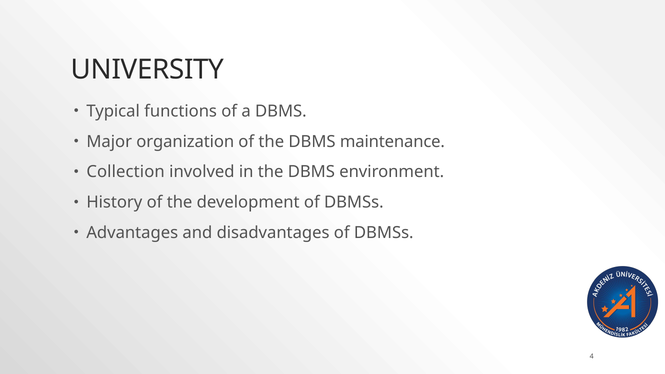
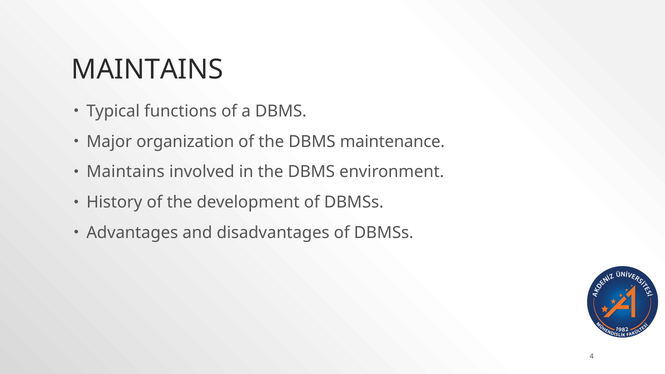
UNIVERSITY at (148, 70): UNIVERSITY -> MAINTAINS
Collection at (126, 172): Collection -> Maintains
